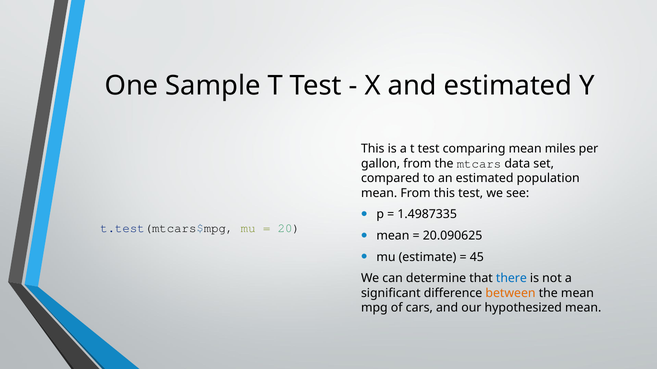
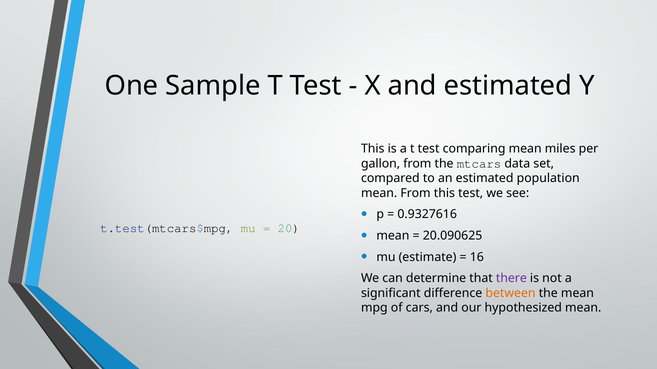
1.4987335: 1.4987335 -> 0.9327616
45: 45 -> 16
there colour: blue -> purple
